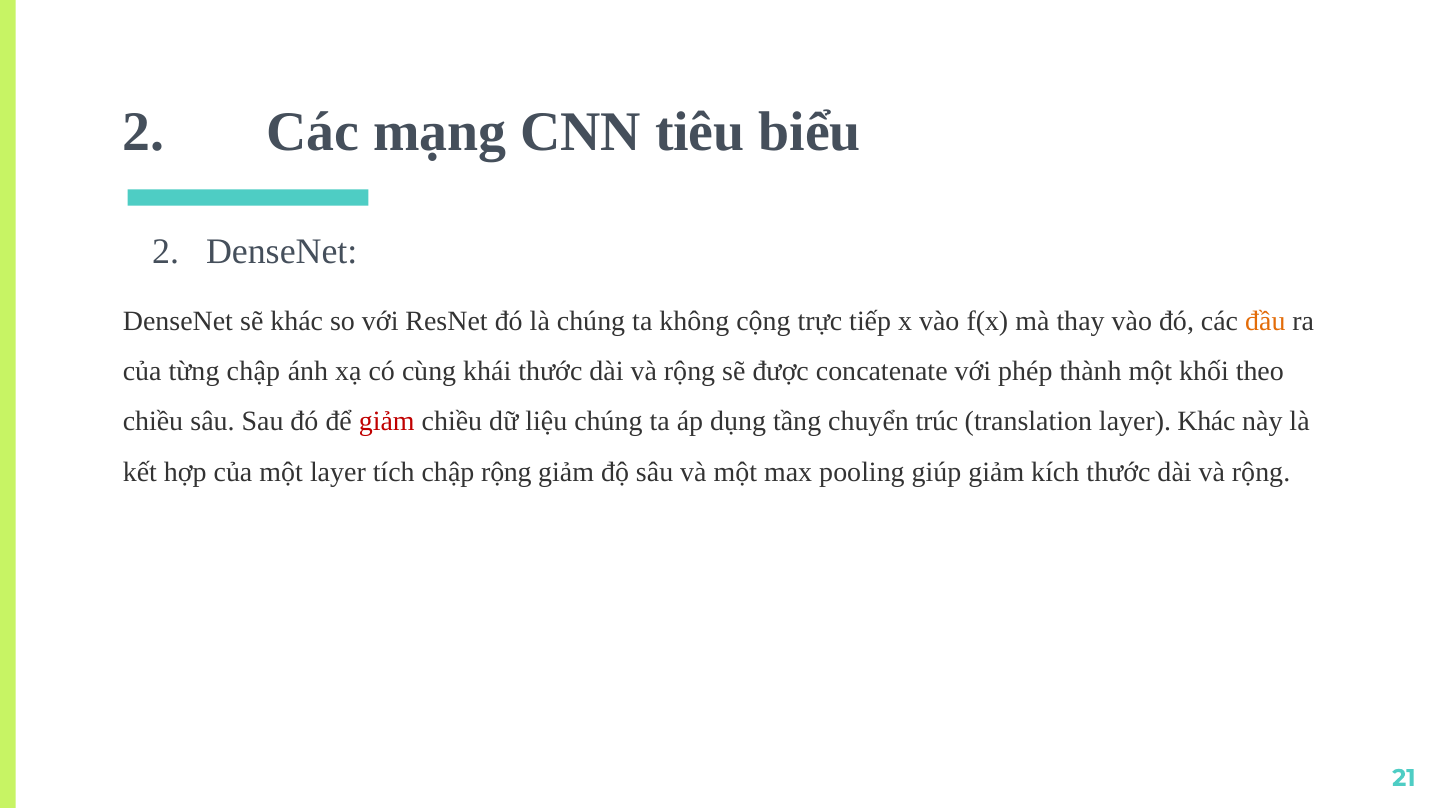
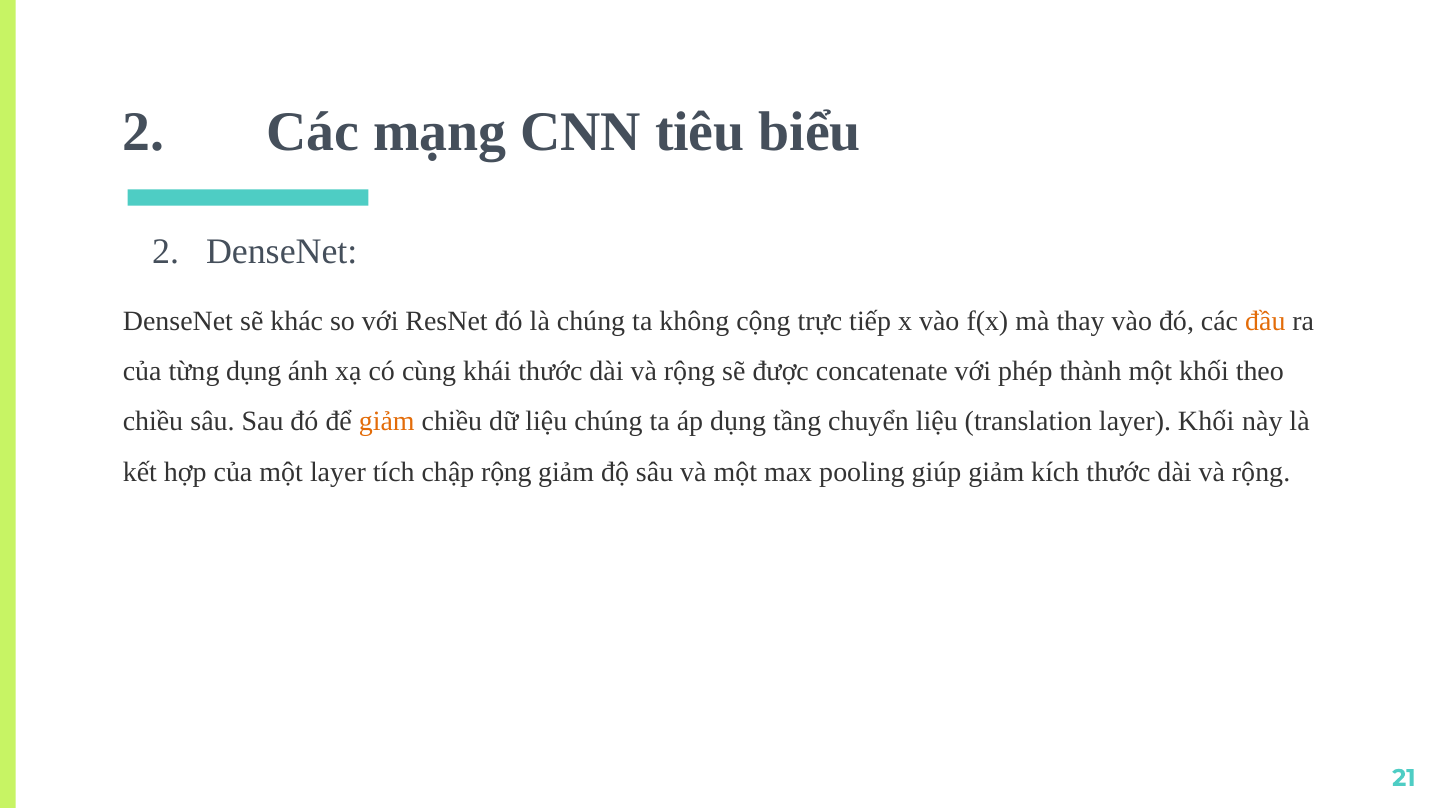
từng chập: chập -> dụng
giảm at (387, 421) colour: red -> orange
chuyển trúc: trúc -> liệu
layer Khác: Khác -> Khối
